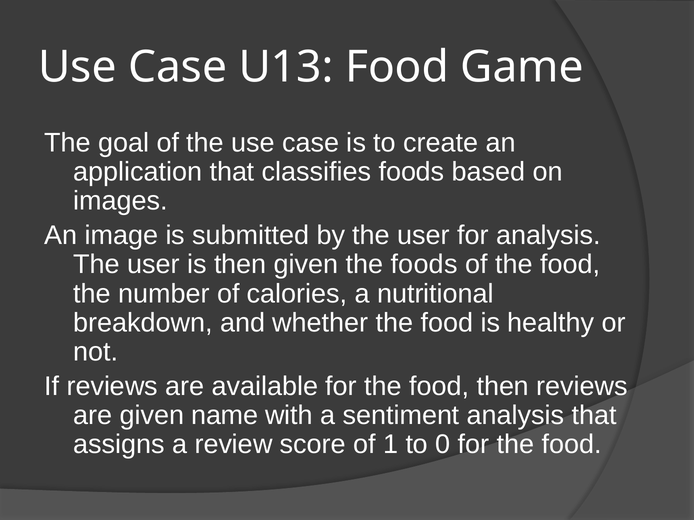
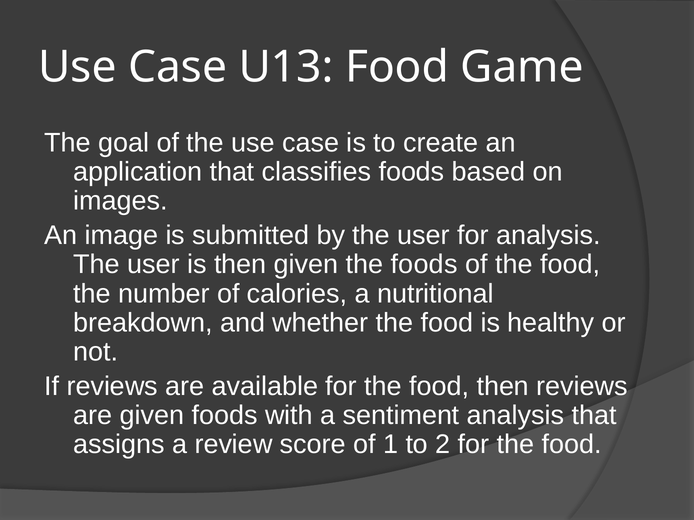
given name: name -> foods
0: 0 -> 2
